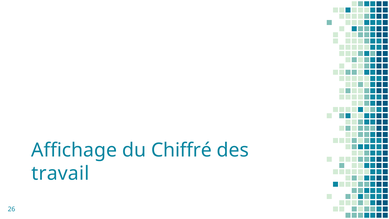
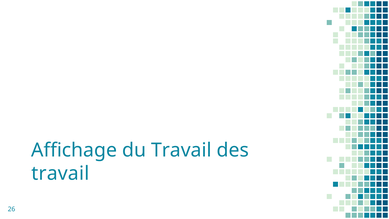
du Chiffré: Chiffré -> Travail
